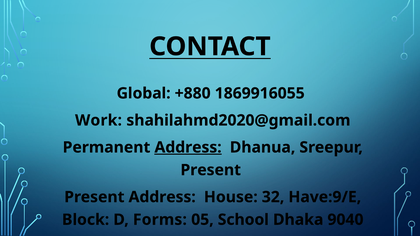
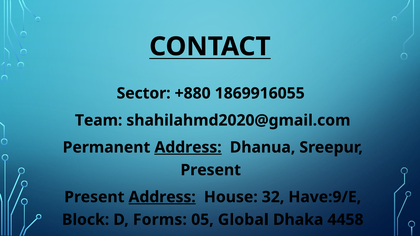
Global: Global -> Sector
Work: Work -> Team
Address at (162, 197) underline: none -> present
School: School -> Global
9040: 9040 -> 4458
